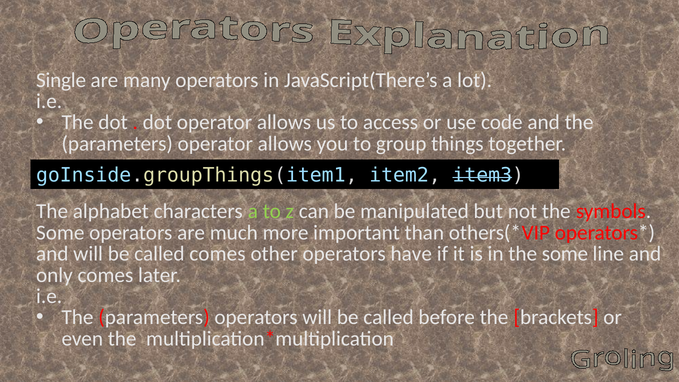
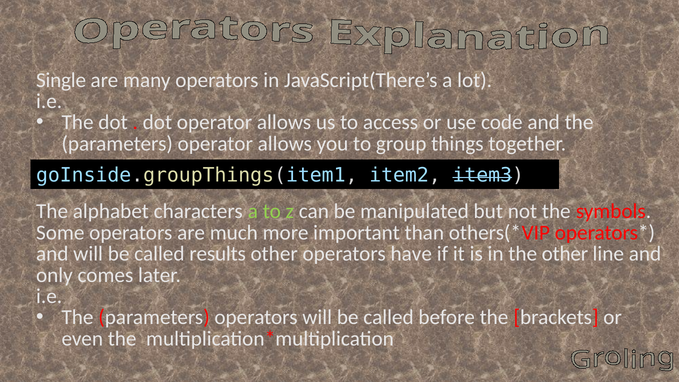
called comes: comes -> results
the some: some -> other
